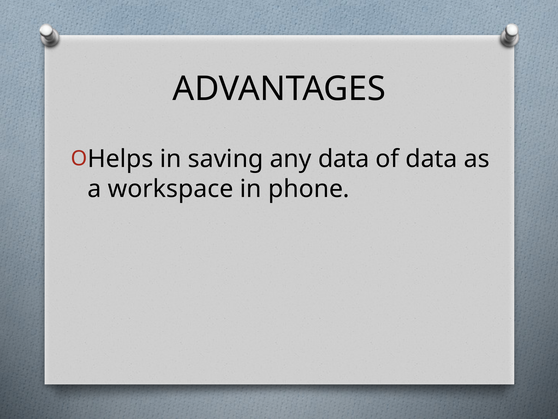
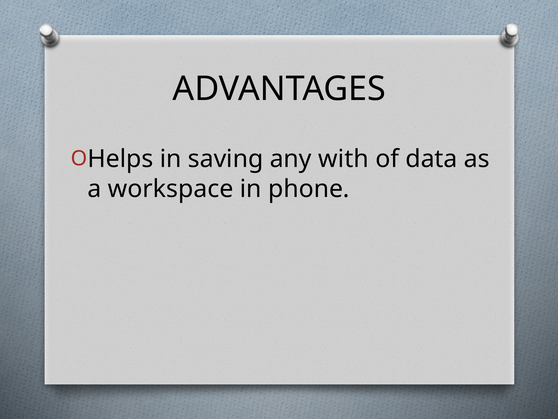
any data: data -> with
